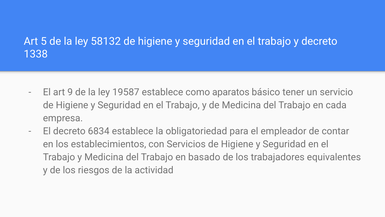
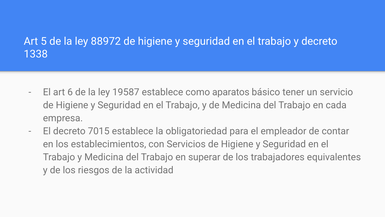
58132: 58132 -> 88972
9: 9 -> 6
6834: 6834 -> 7015
basado: basado -> superar
